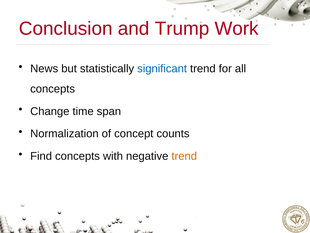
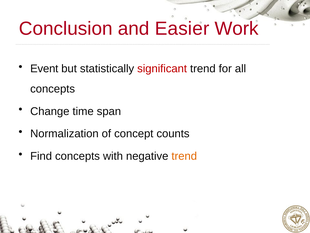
Trump: Trump -> Easier
News: News -> Event
significant colour: blue -> red
